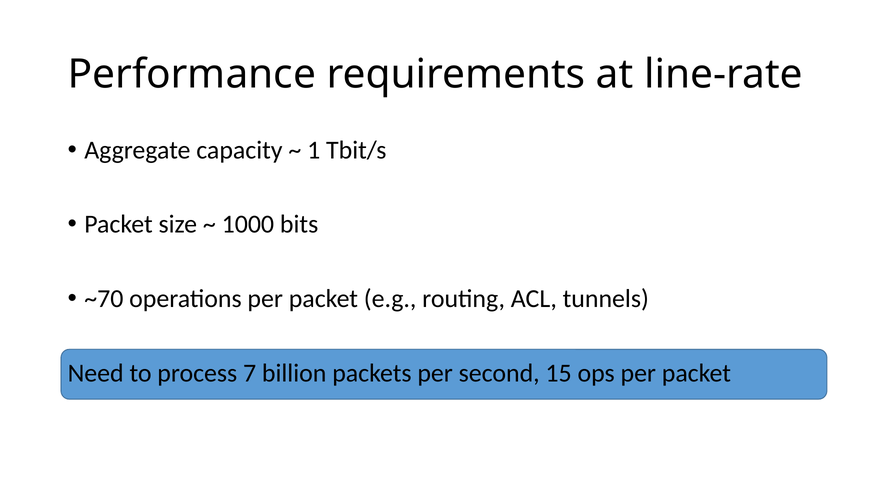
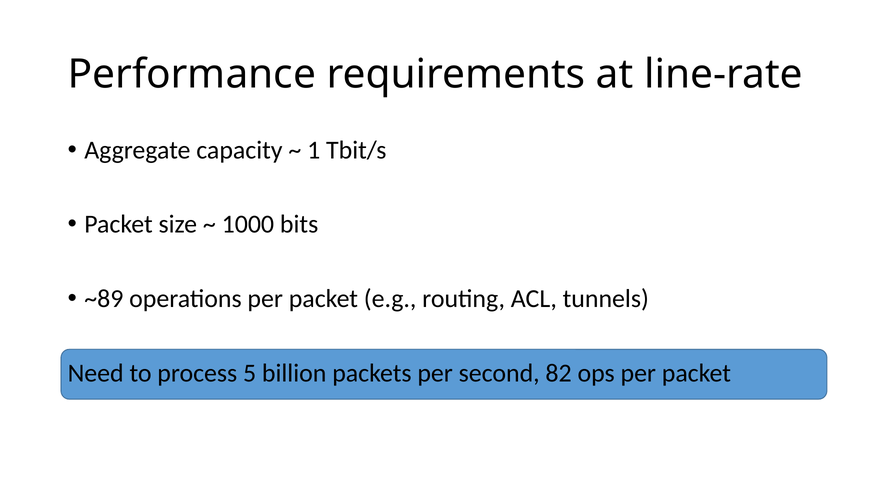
~70: ~70 -> ~89
7: 7 -> 5
15: 15 -> 82
